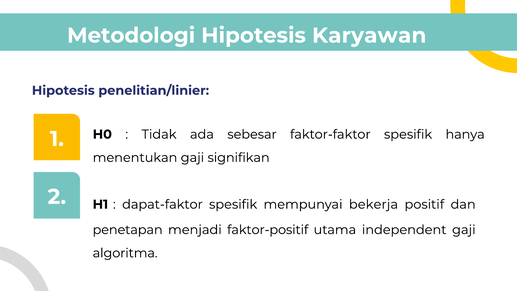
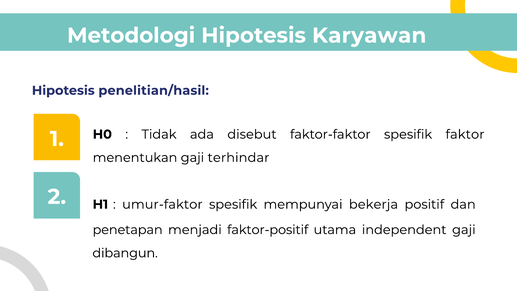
penelitian/linier: penelitian/linier -> penelitian/hasil
sebesar: sebesar -> disebut
hanya: hanya -> faktor
signifikan: signifikan -> terhindar
dapat-faktor: dapat-faktor -> umur-faktor
algoritma: algoritma -> dibangun
